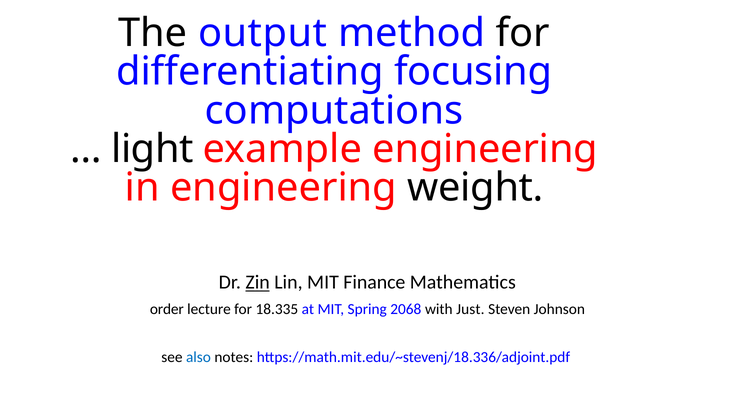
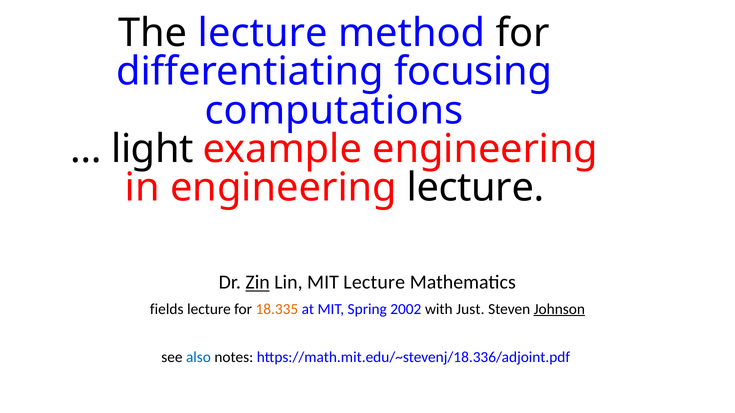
The output: output -> lecture
engineering weight: weight -> lecture
MIT Finance: Finance -> Lecture
order: order -> fields
18.335 colour: black -> orange
2068: 2068 -> 2002
Johnson underline: none -> present
